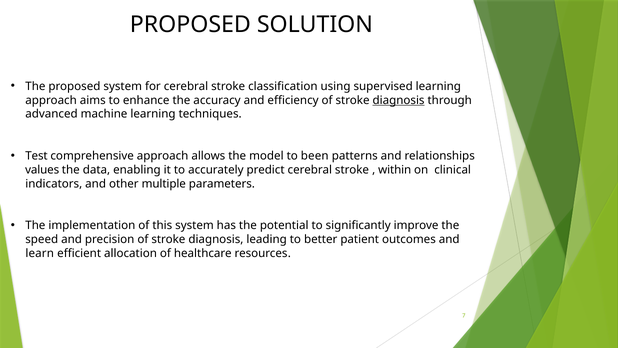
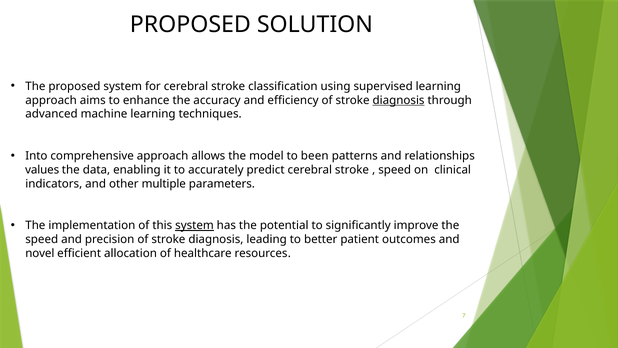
Test: Test -> Into
within at (395, 170): within -> speed
system at (195, 225) underline: none -> present
learn: learn -> novel
